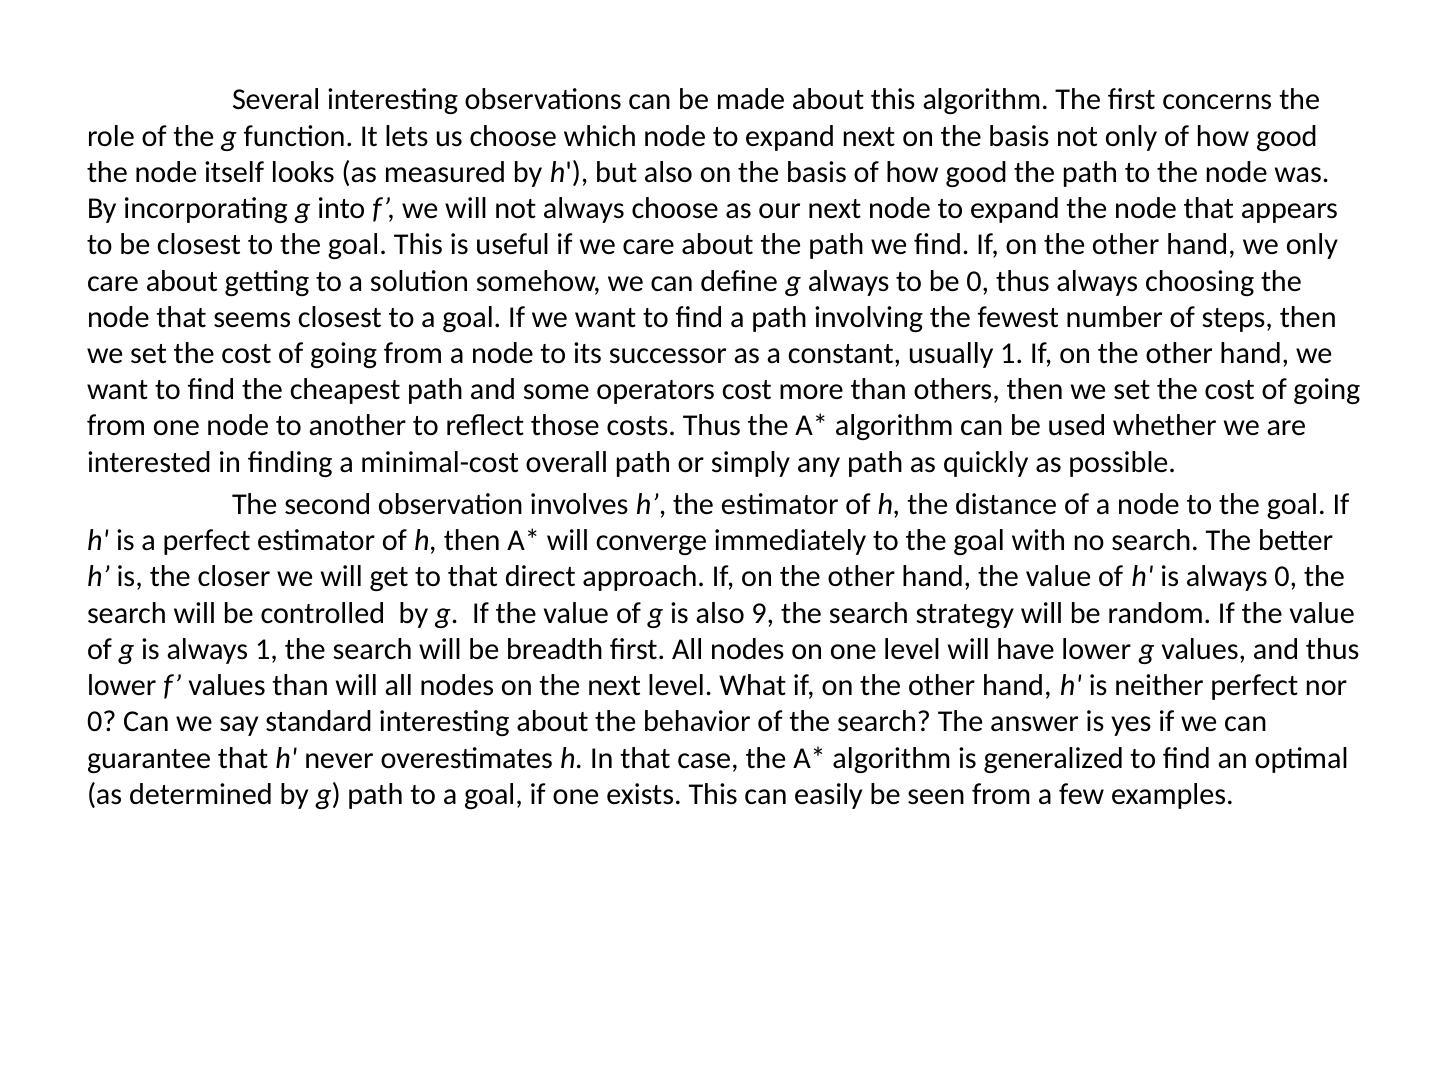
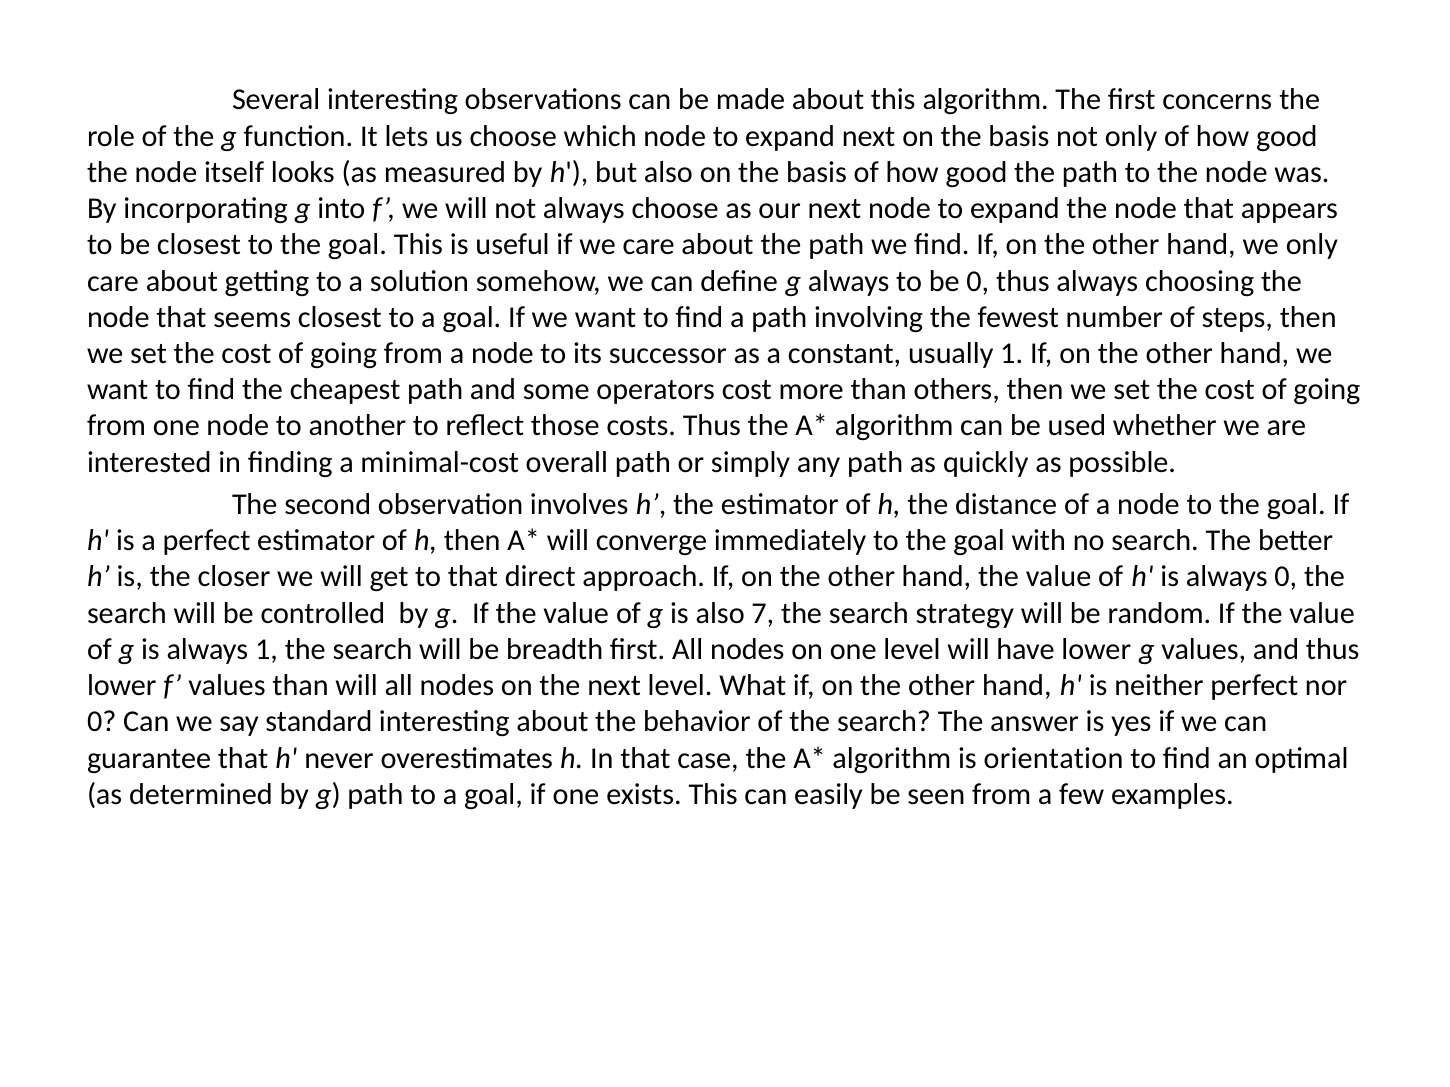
9: 9 -> 7
generalized: generalized -> orientation
